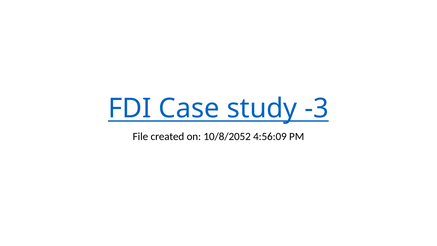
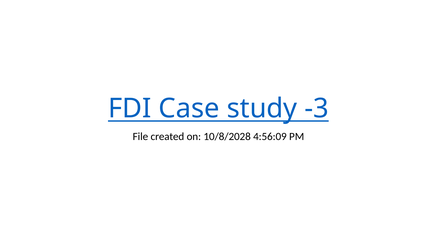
10/8/2052: 10/8/2052 -> 10/8/2028
